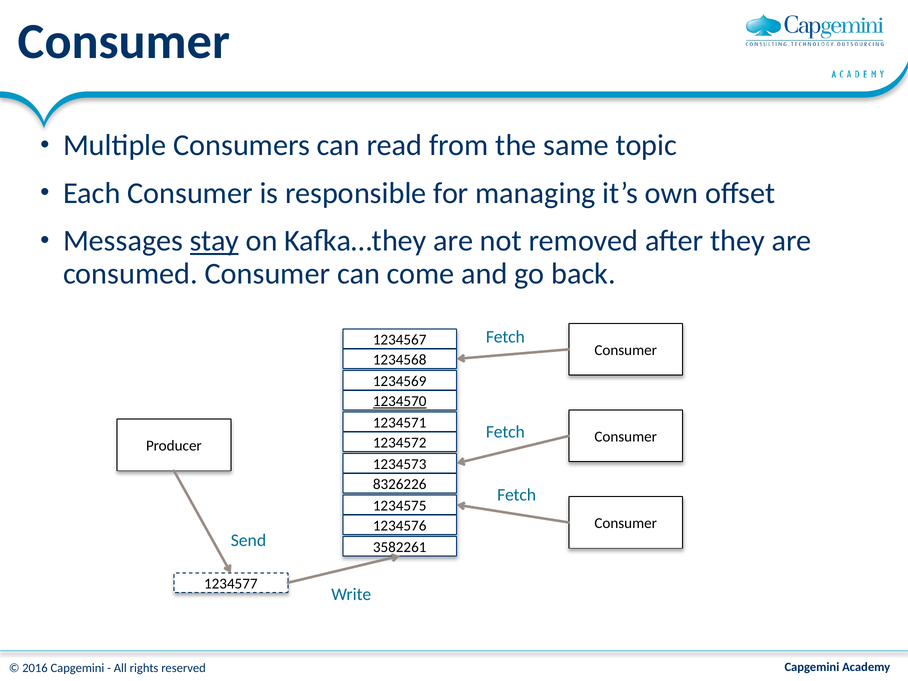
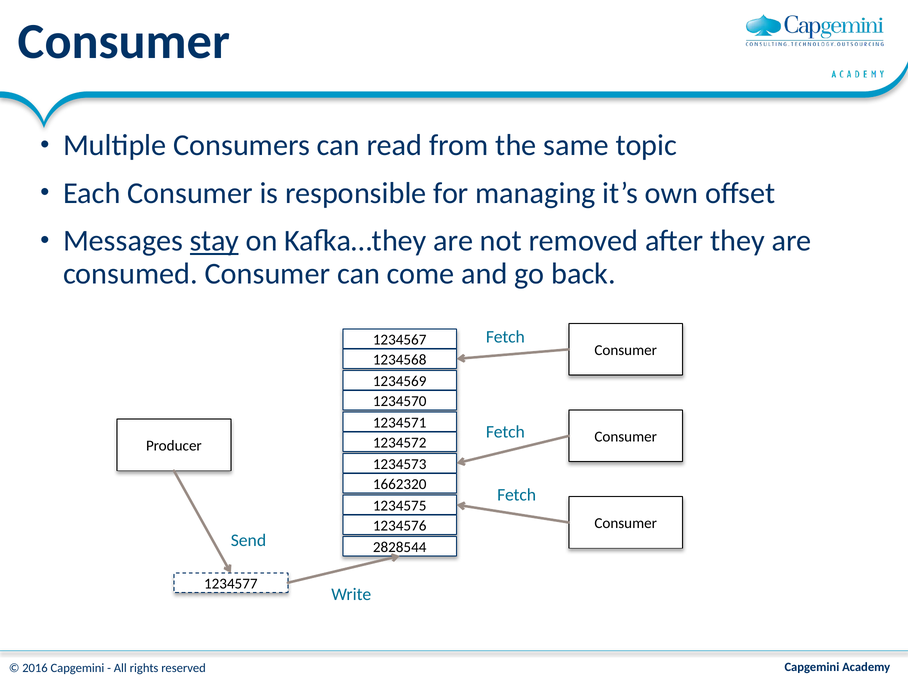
1234570 underline: present -> none
8326226: 8326226 -> 1662320
3582261: 3582261 -> 2828544
